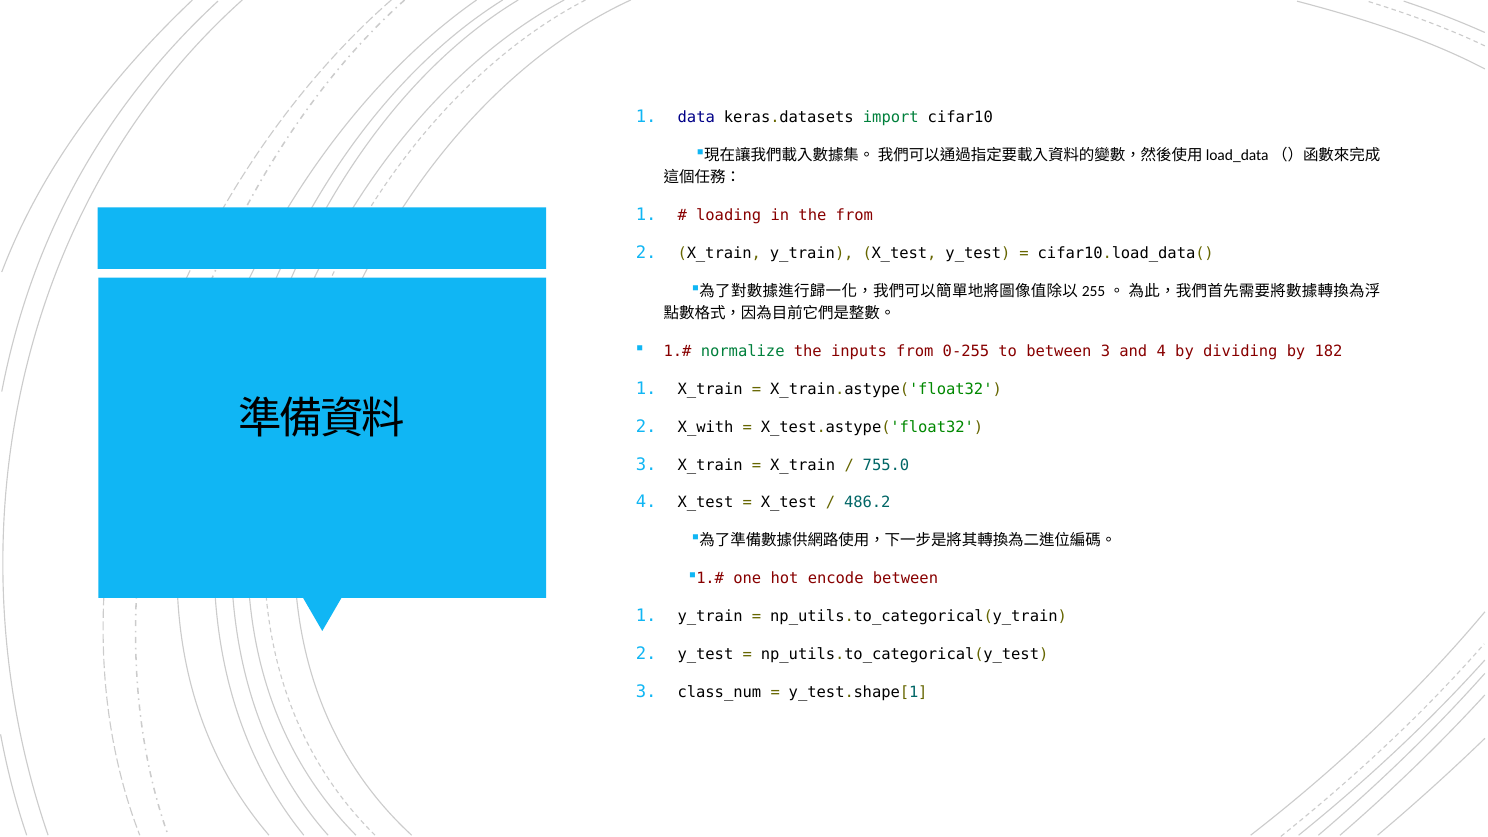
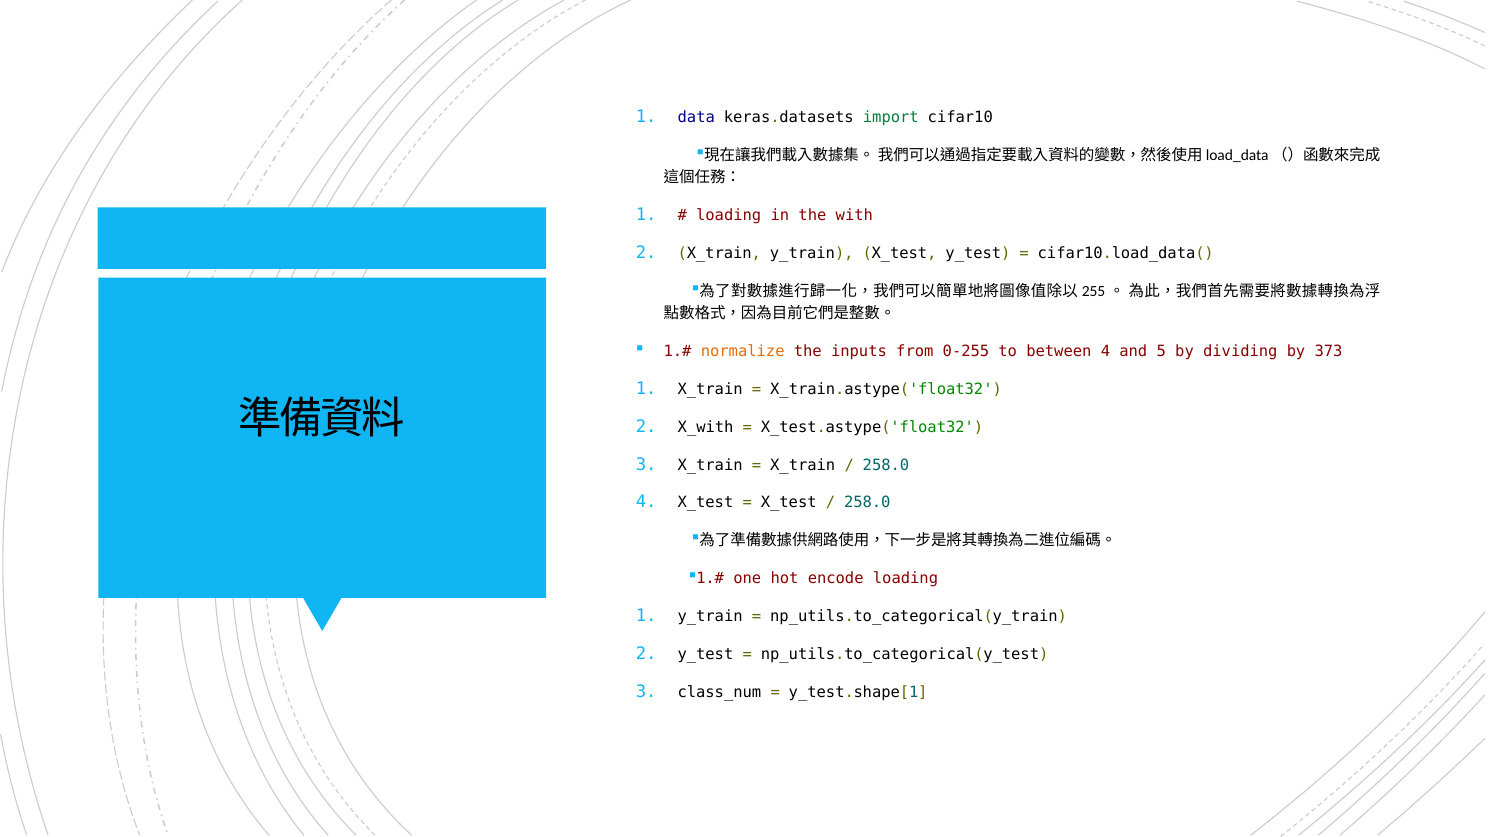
the from: from -> with
normalize colour: green -> orange
between 3: 3 -> 4
and 4: 4 -> 5
182: 182 -> 373
755.0 at (886, 465): 755.0 -> 258.0
486.2 at (867, 503): 486.2 -> 258.0
encode between: between -> loading
